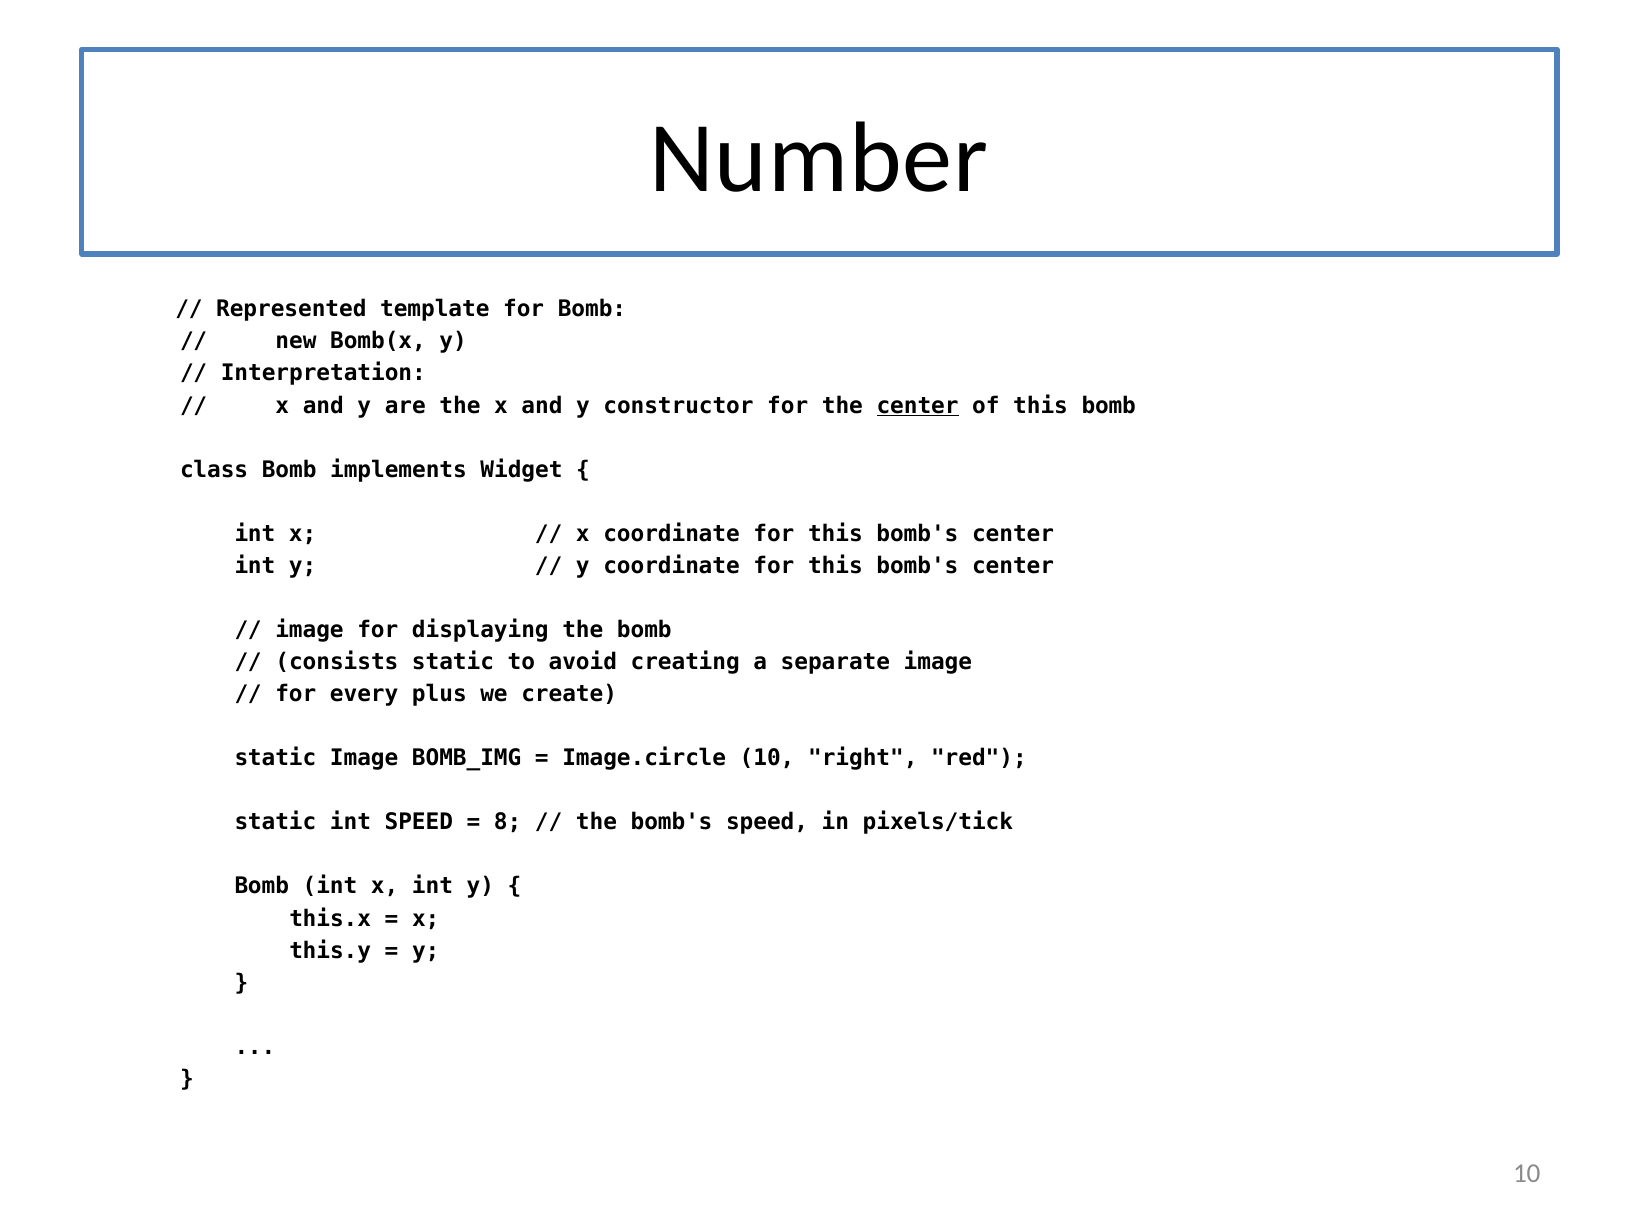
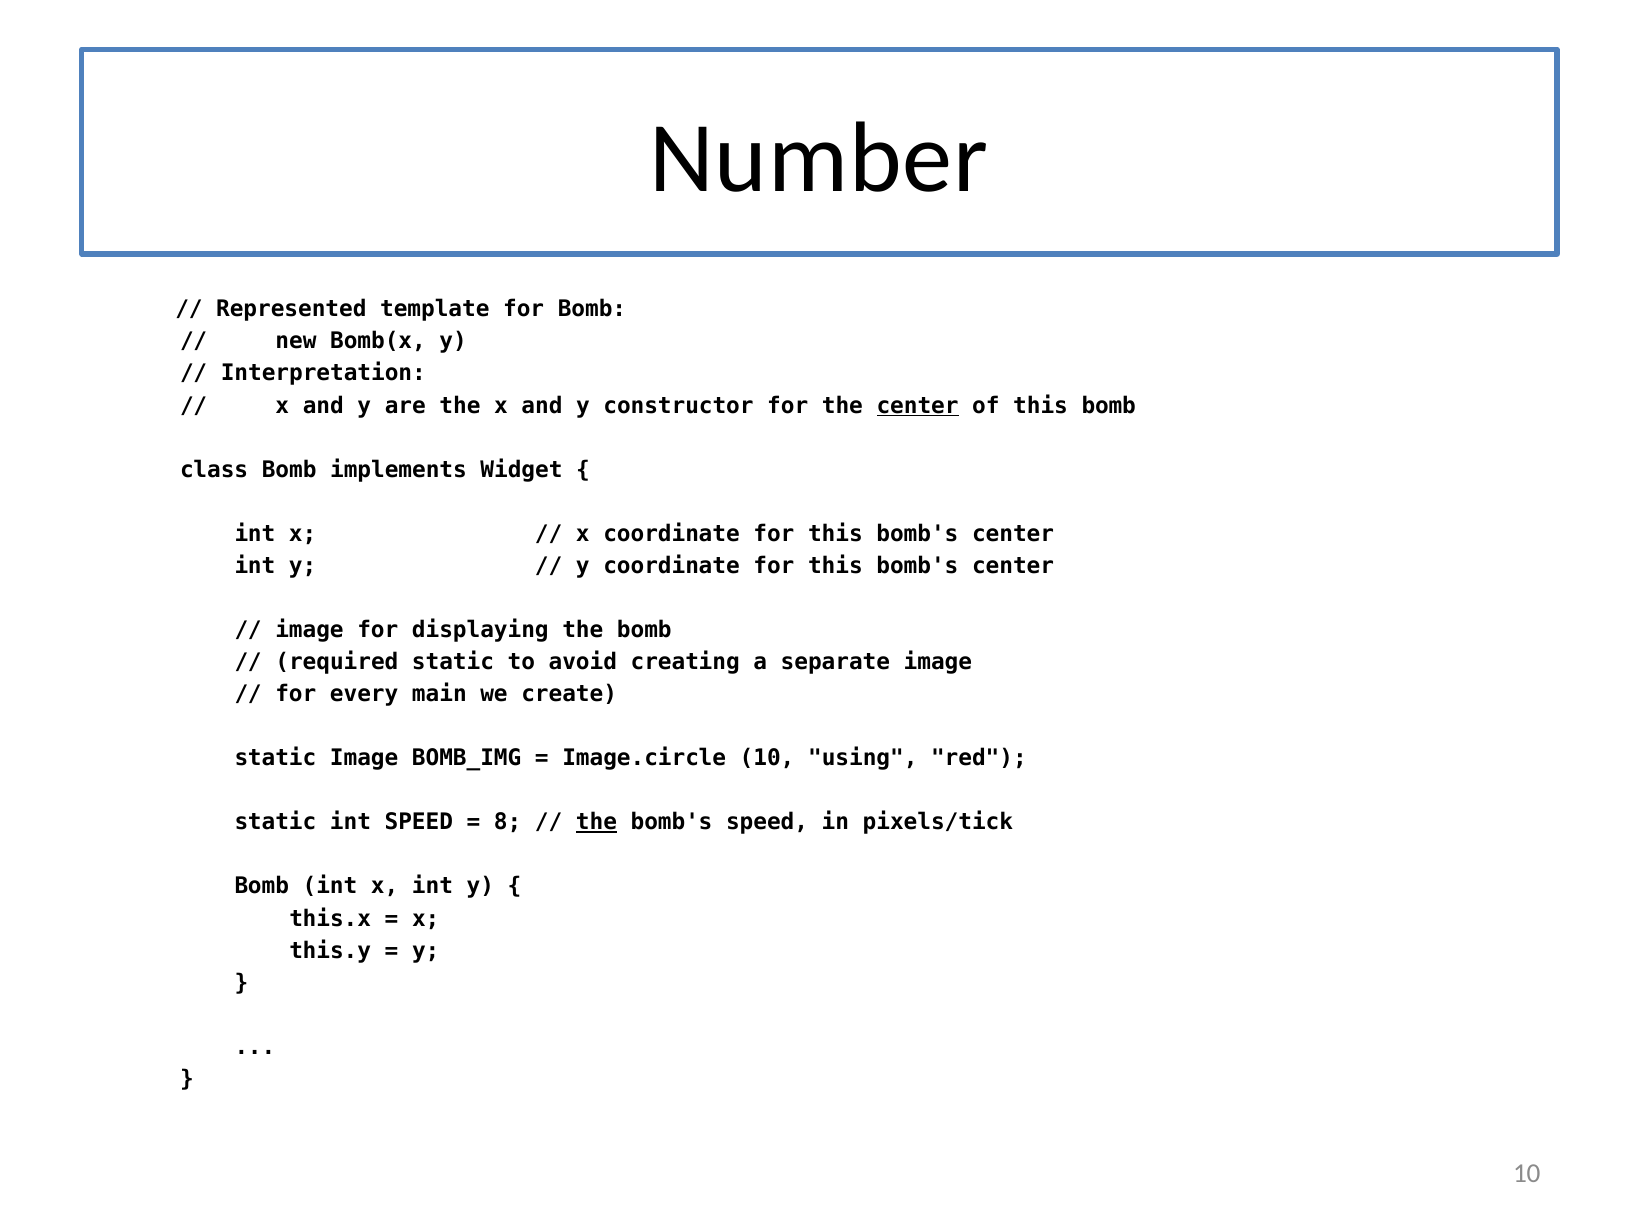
consists: consists -> required
plus: plus -> main
right: right -> using
the at (597, 823) underline: none -> present
